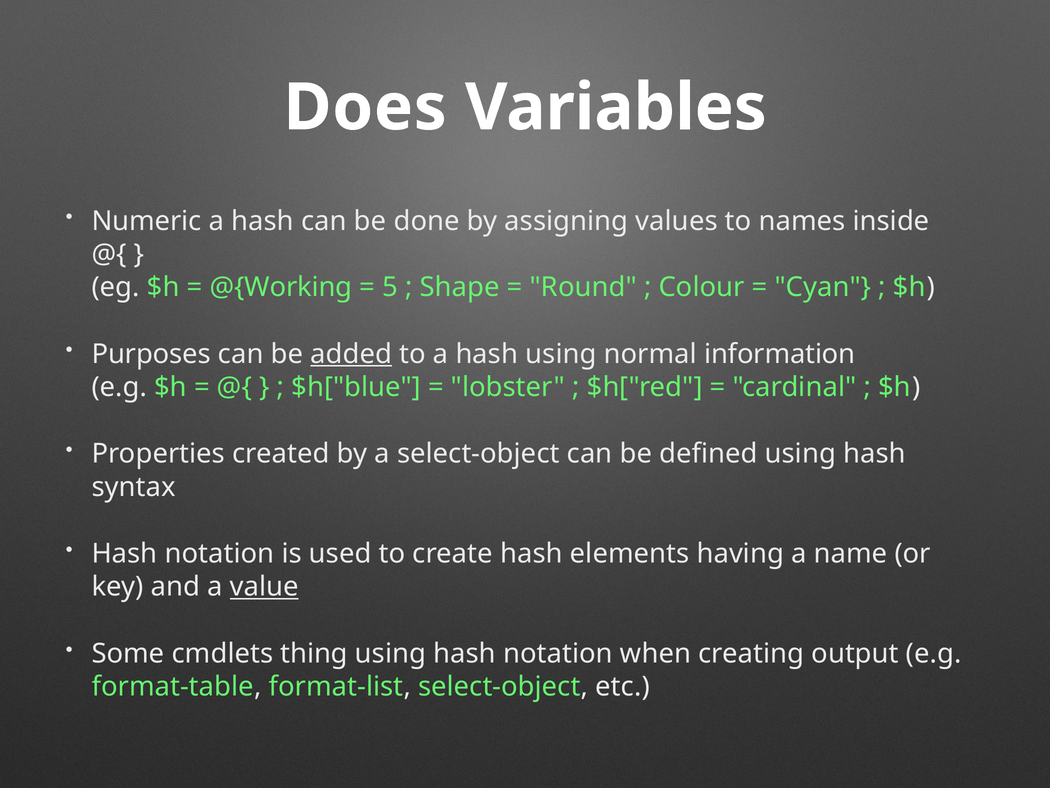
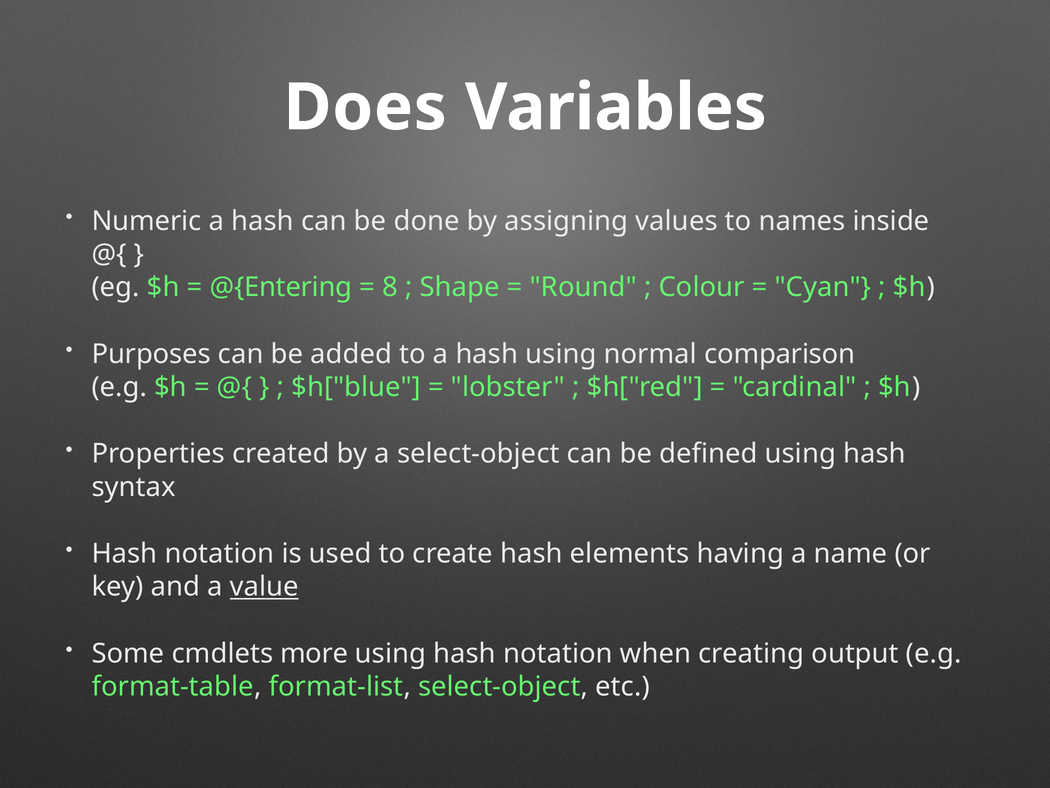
@{Working: @{Working -> @{Entering
5: 5 -> 8
added underline: present -> none
information: information -> comparison
thing: thing -> more
